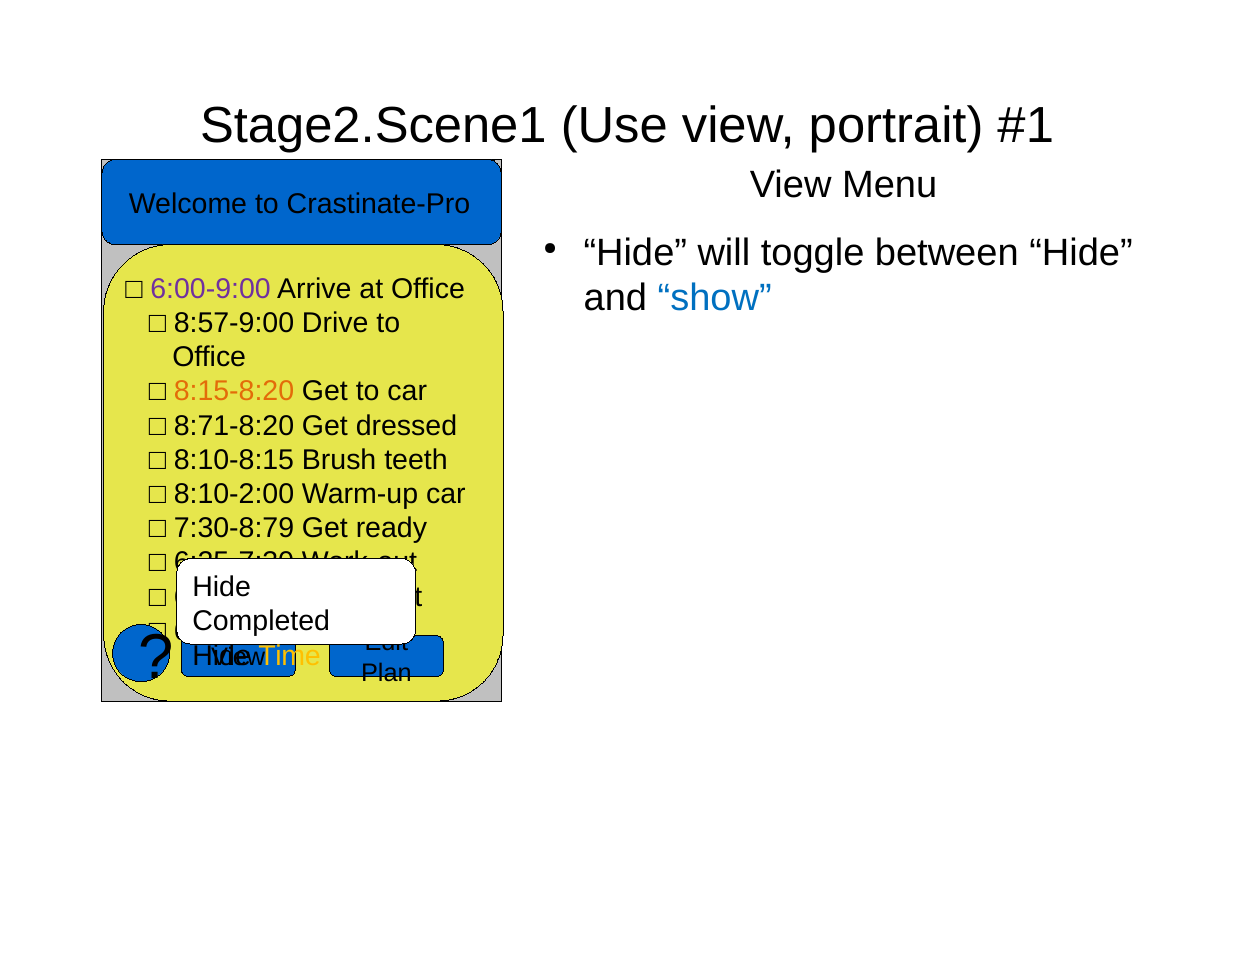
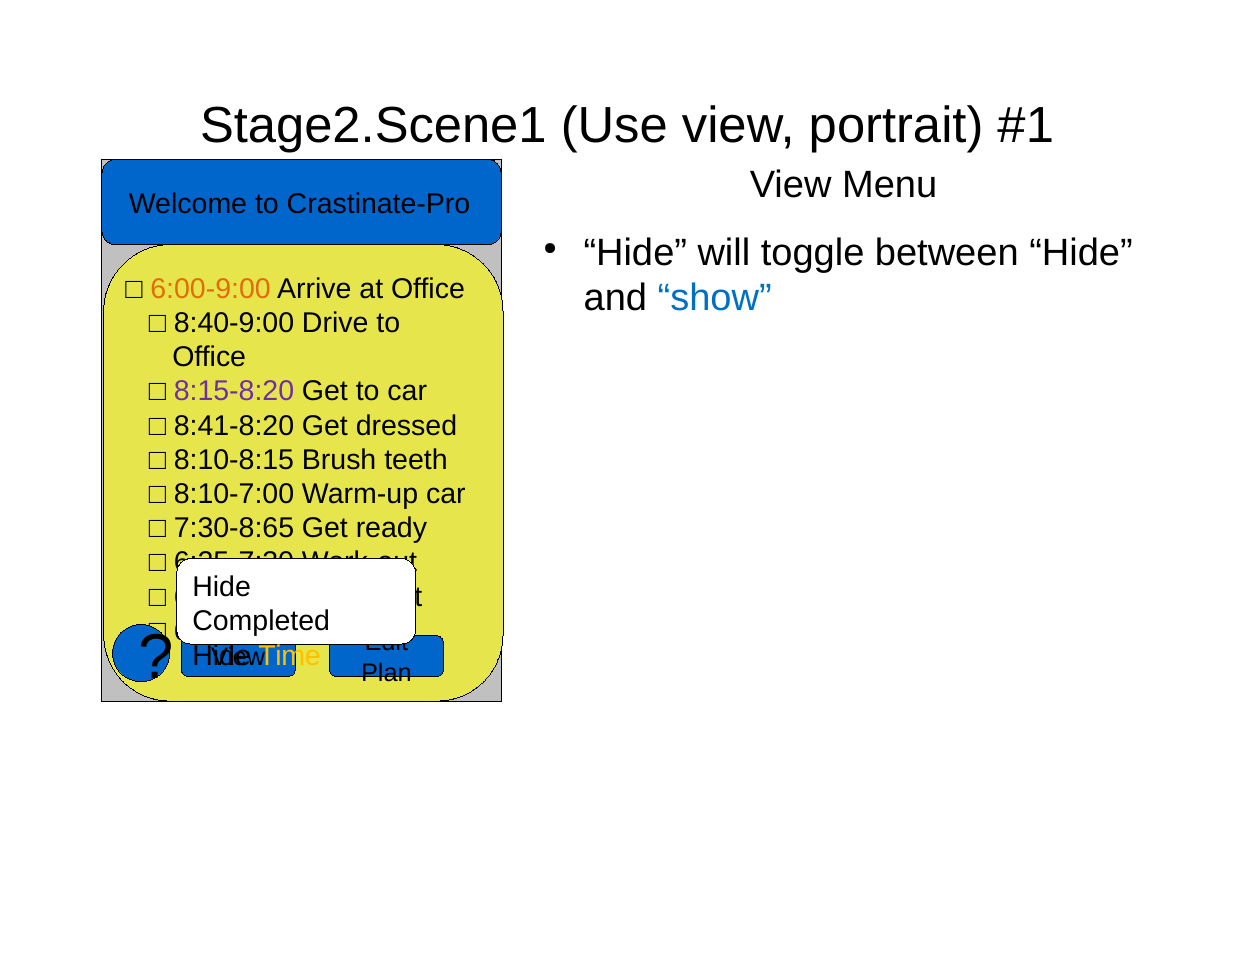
6:00-9:00 colour: purple -> orange
8:57-9:00: 8:57-9:00 -> 8:40-9:00
8:15-8:20 colour: orange -> purple
8:71-8:20: 8:71-8:20 -> 8:41-8:20
8:10-2:00: 8:10-2:00 -> 8:10-7:00
7:30-8:79: 7:30-8:79 -> 7:30-8:65
